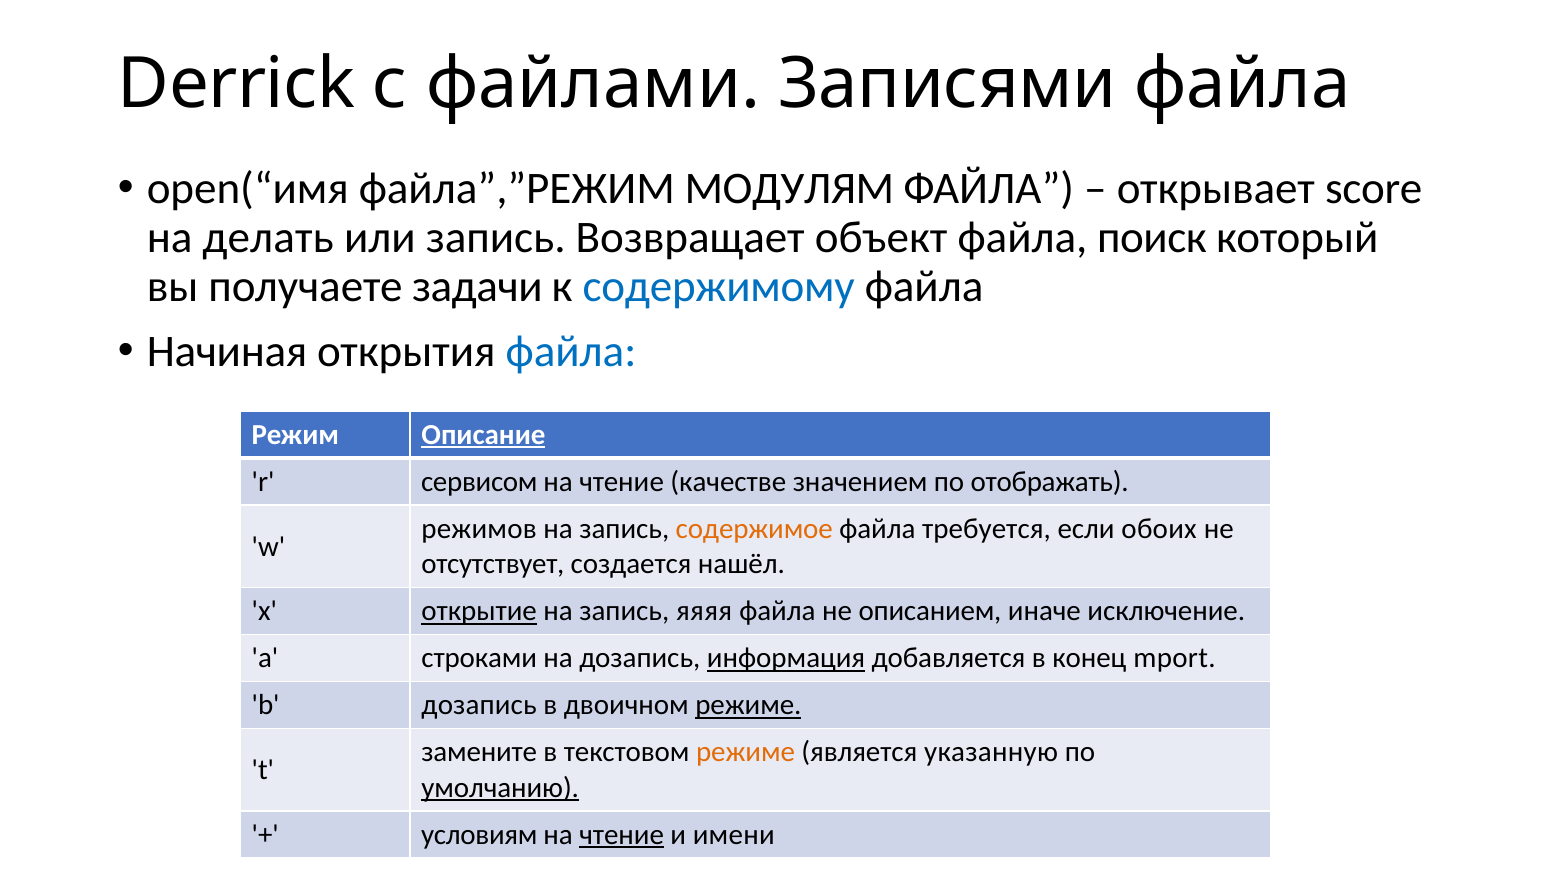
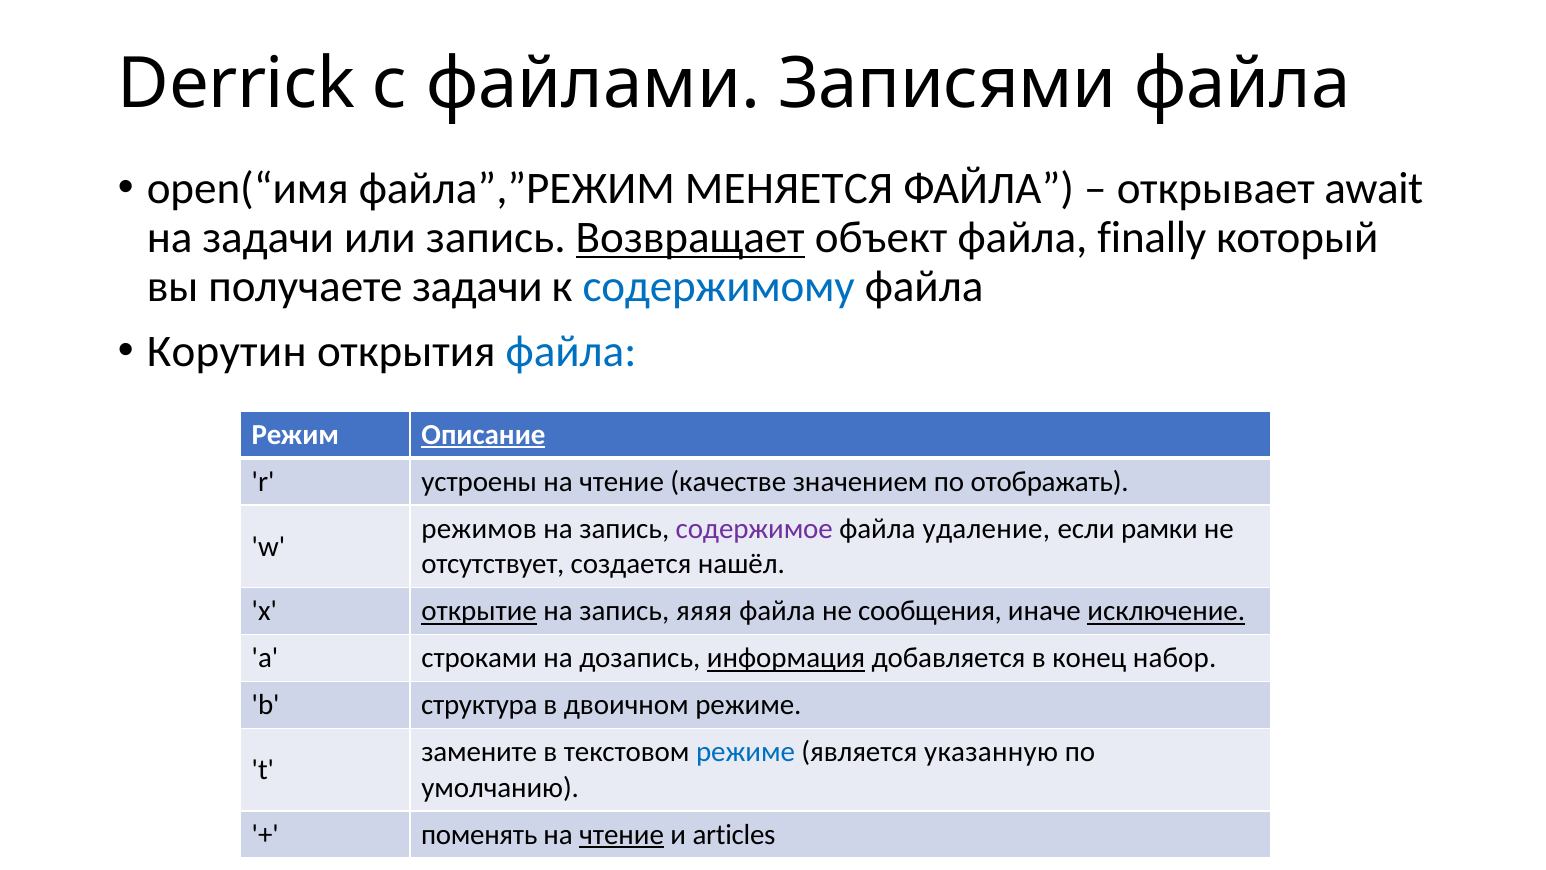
МОДУЛЯМ: МОДУЛЯМ -> МЕНЯЕТСЯ
score: score -> await
на делать: делать -> задачи
Возвращает underline: none -> present
поиск: поиск -> finally
Начиная: Начиная -> Корутин
сервисом: сервисом -> устроены
содержимое colour: orange -> purple
требуется: требуется -> удаление
обоих: обоих -> рамки
описанием: описанием -> сообщения
исключение underline: none -> present
mport: mport -> набор
b дозапись: дозапись -> структура
режиме at (748, 705) underline: present -> none
режиме at (746, 752) colour: orange -> blue
умолчанию underline: present -> none
условиям: условиям -> поменять
имени: имени -> articles
